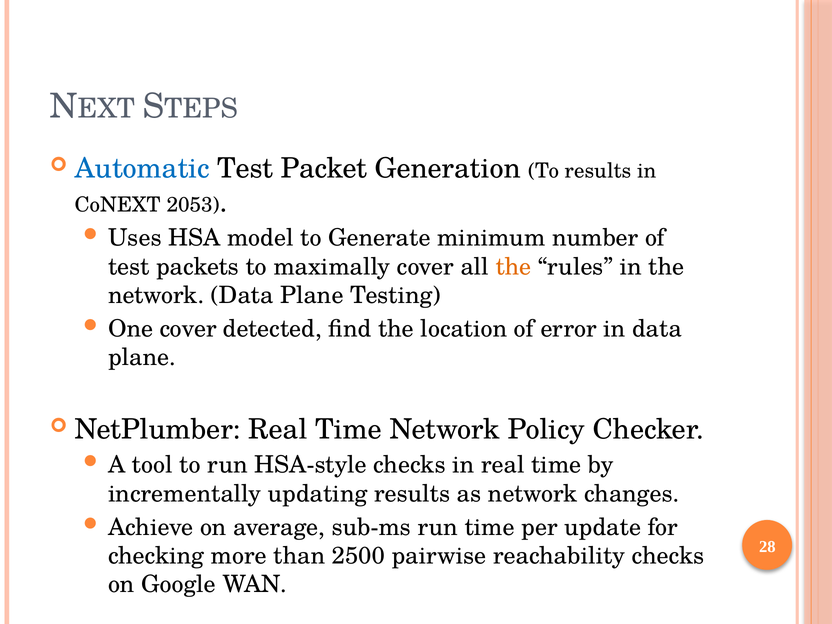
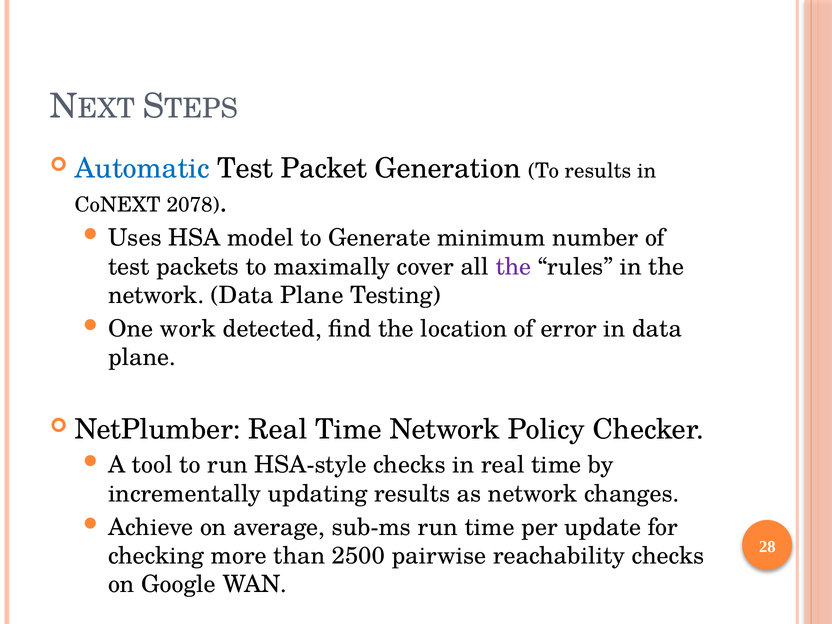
2053: 2053 -> 2078
the at (513, 267) colour: orange -> purple
One cover: cover -> work
